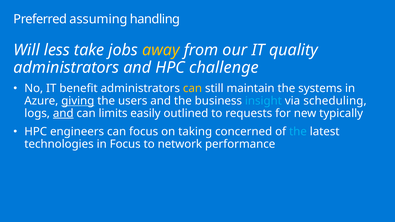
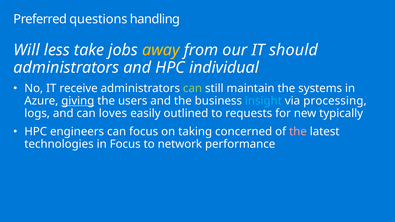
assuming: assuming -> questions
quality: quality -> should
challenge: challenge -> individual
benefit: benefit -> receive
can at (192, 88) colour: yellow -> light green
scheduling: scheduling -> processing
and at (63, 113) underline: present -> none
limits: limits -> loves
the at (298, 132) colour: light blue -> pink
